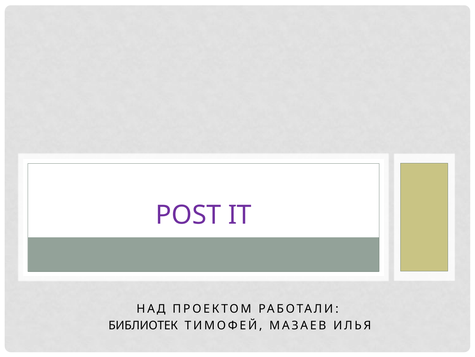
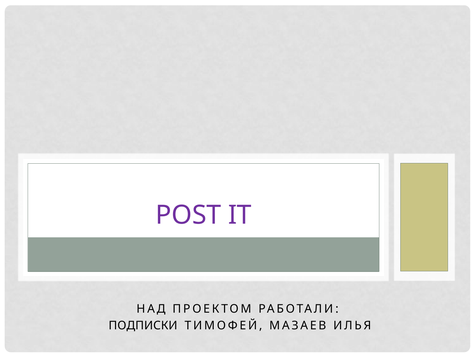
БИБЛИОТЕК: БИБЛИОТЕК -> ПОДПИСКИ
